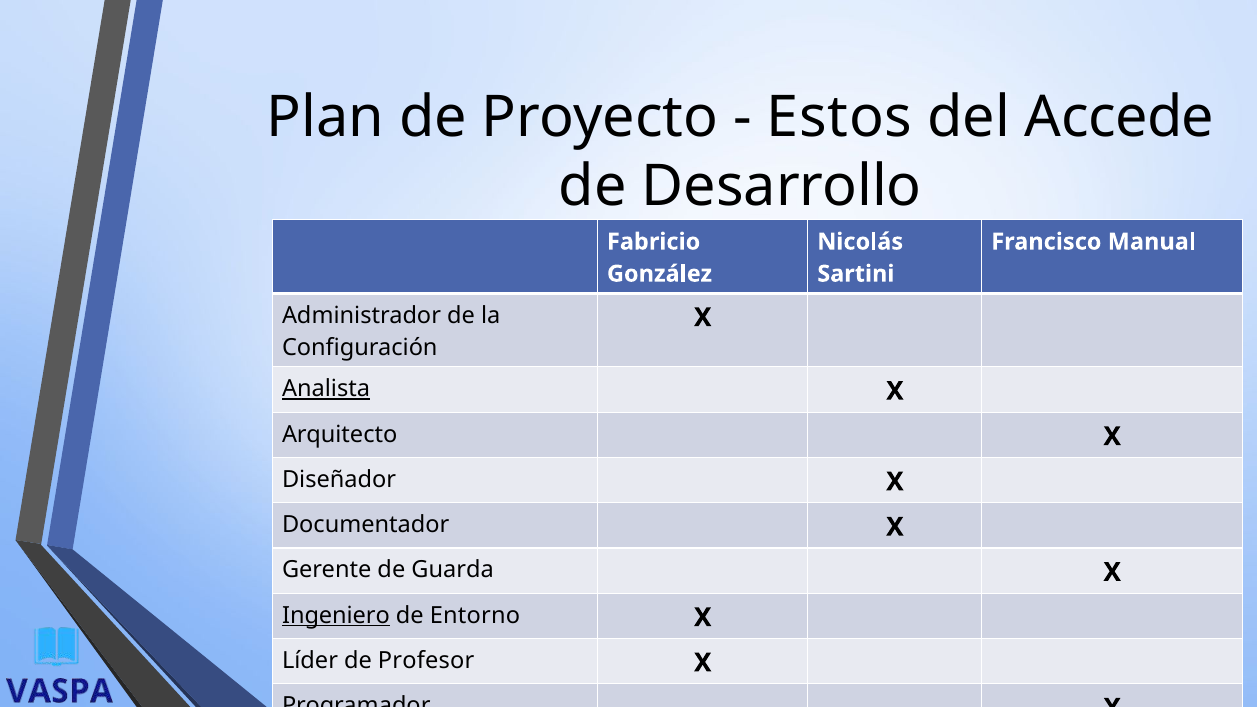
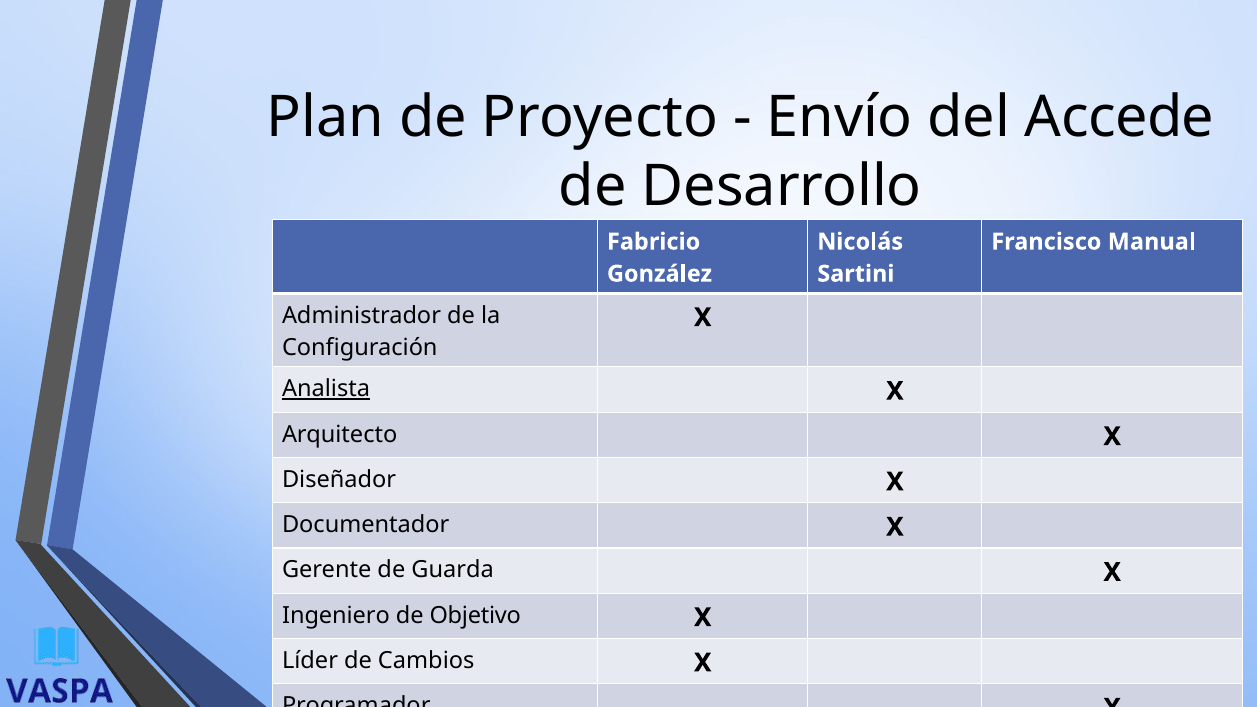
Estos: Estos -> Envío
Ingeniero underline: present -> none
Entorno: Entorno -> Objetivo
Profesor: Profesor -> Cambios
